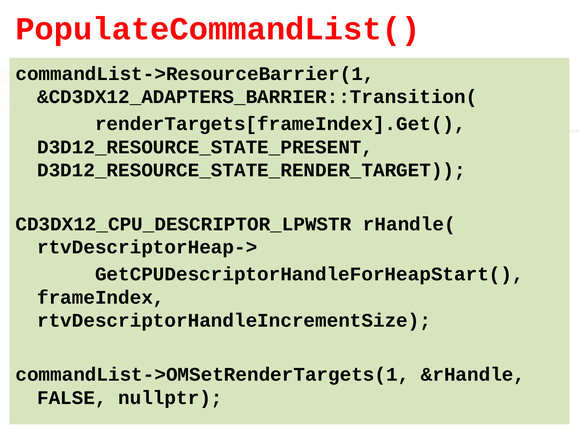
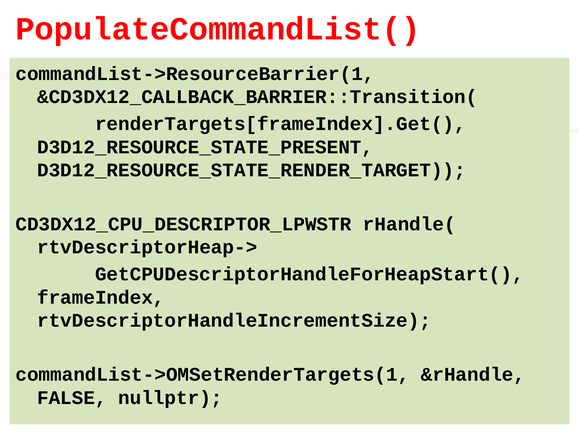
&CD3DX12_ADAPTERS_BARRIER::Transition(: &CD3DX12_ADAPTERS_BARRIER::Transition( -> &CD3DX12_CALLBACK_BARRIER::Transition(
